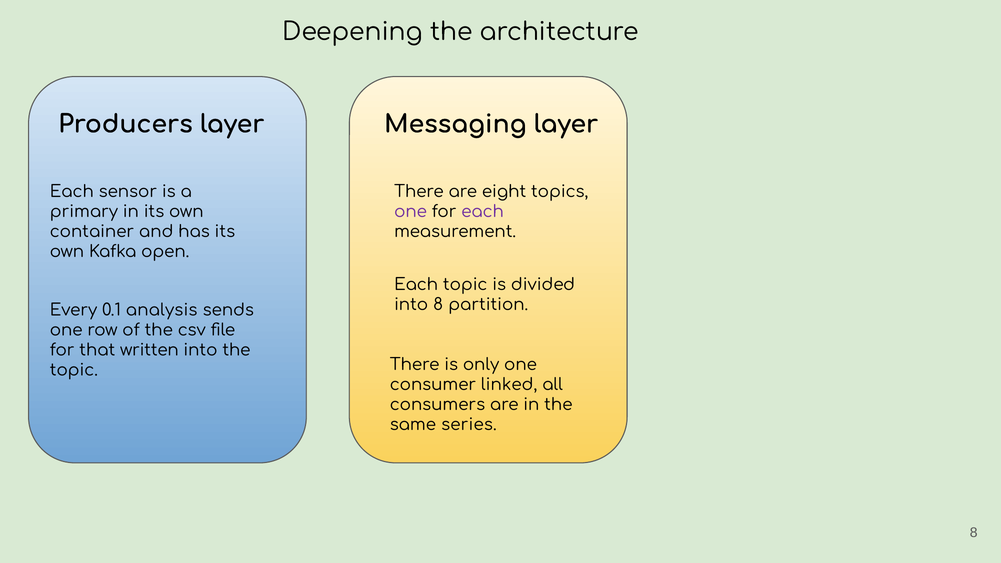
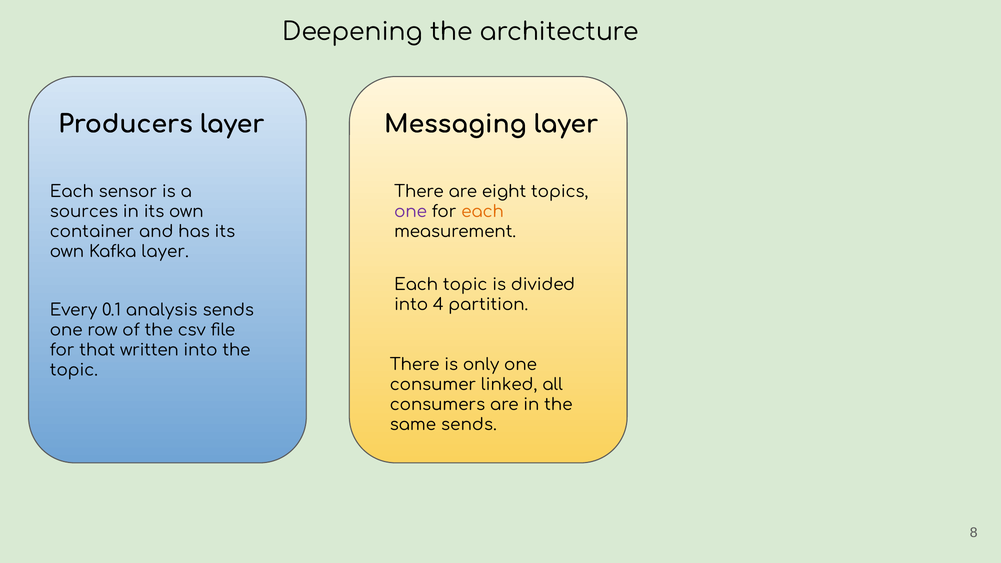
primary: primary -> sources
each at (483, 212) colour: purple -> orange
Kafka open: open -> layer
into 8: 8 -> 4
same series: series -> sends
